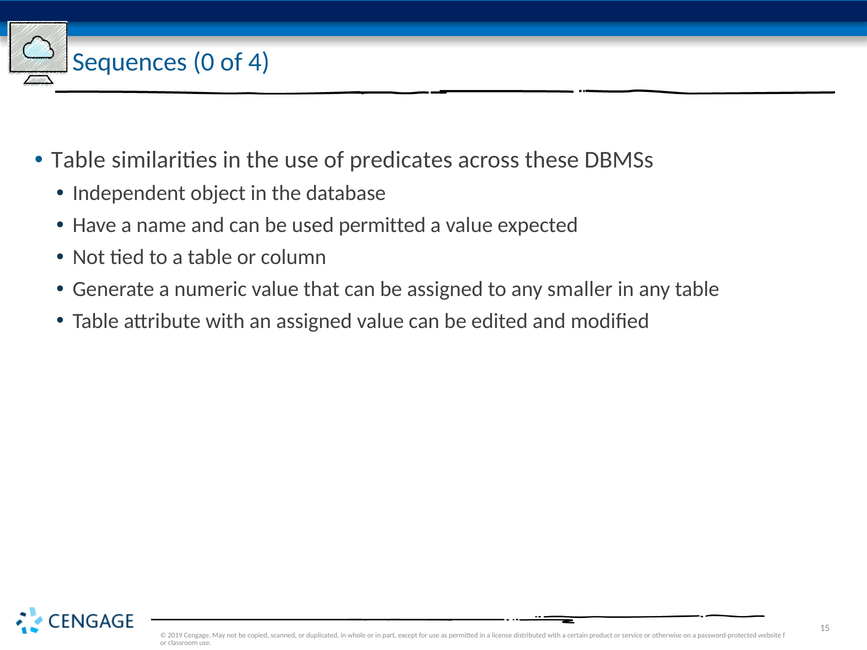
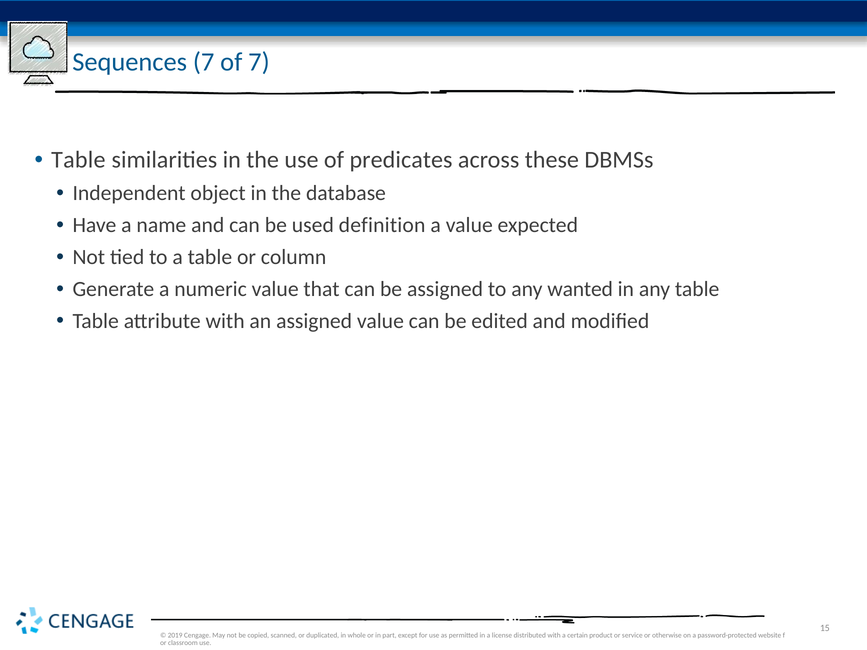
Sequences 0: 0 -> 7
of 4: 4 -> 7
used permitted: permitted -> definition
smaller: smaller -> wanted
